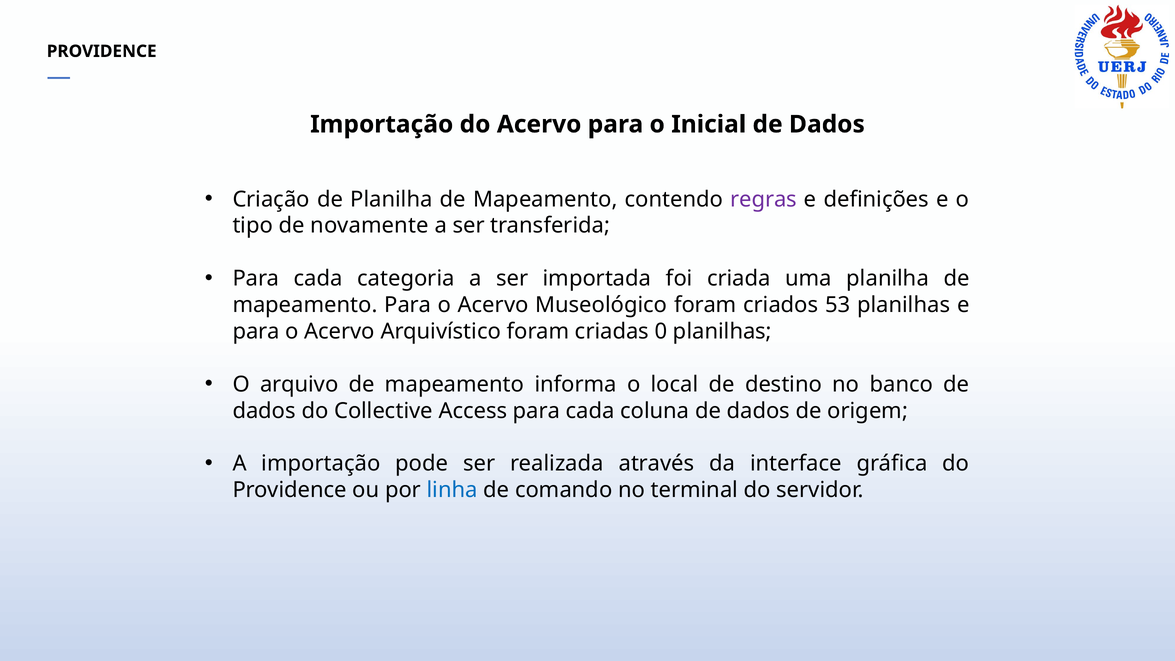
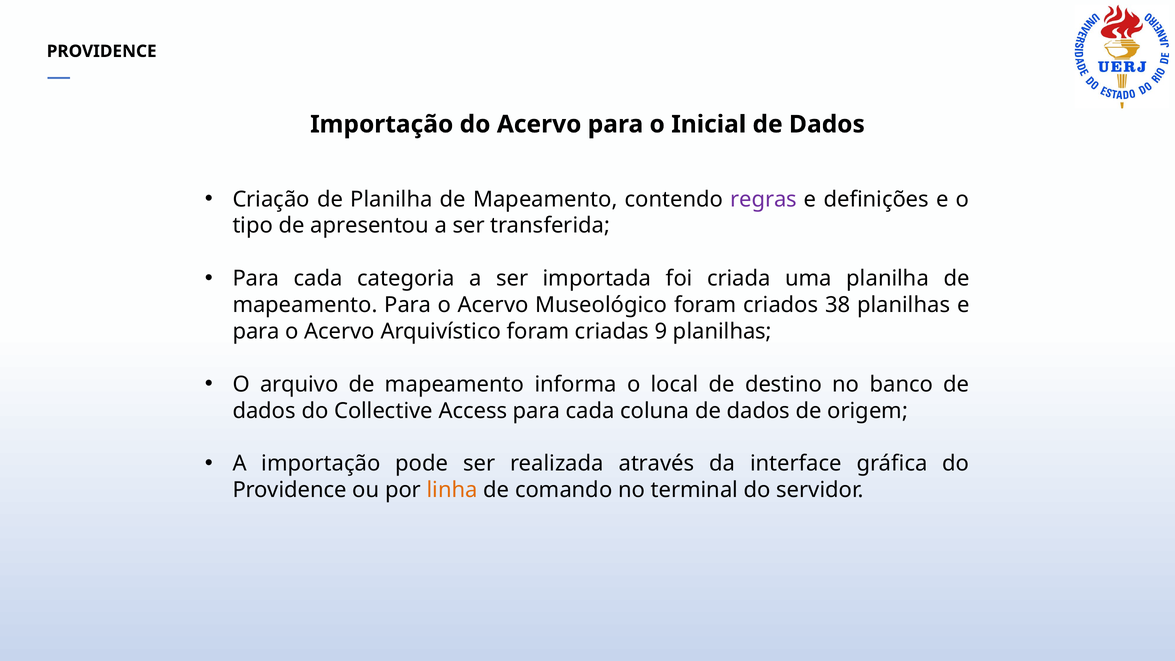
novamente: novamente -> apresentou
53: 53 -> 38
0: 0 -> 9
linha colour: blue -> orange
